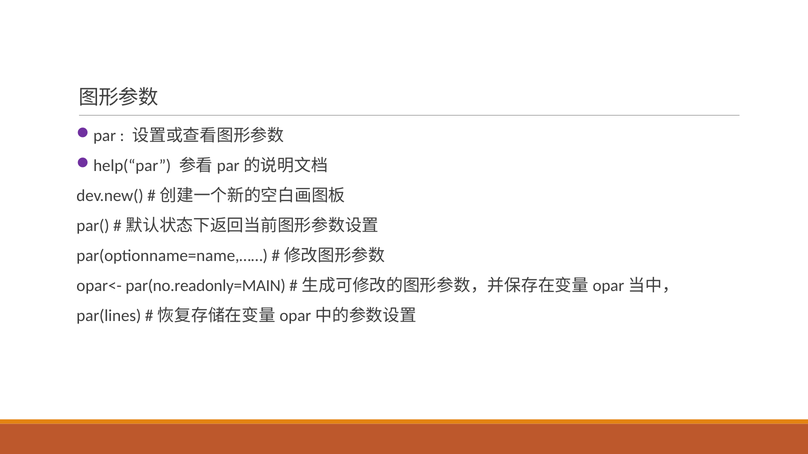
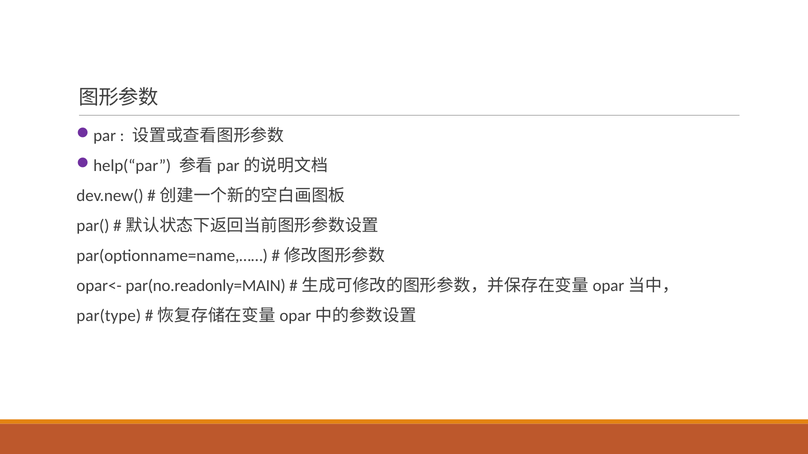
par(lines: par(lines -> par(type
